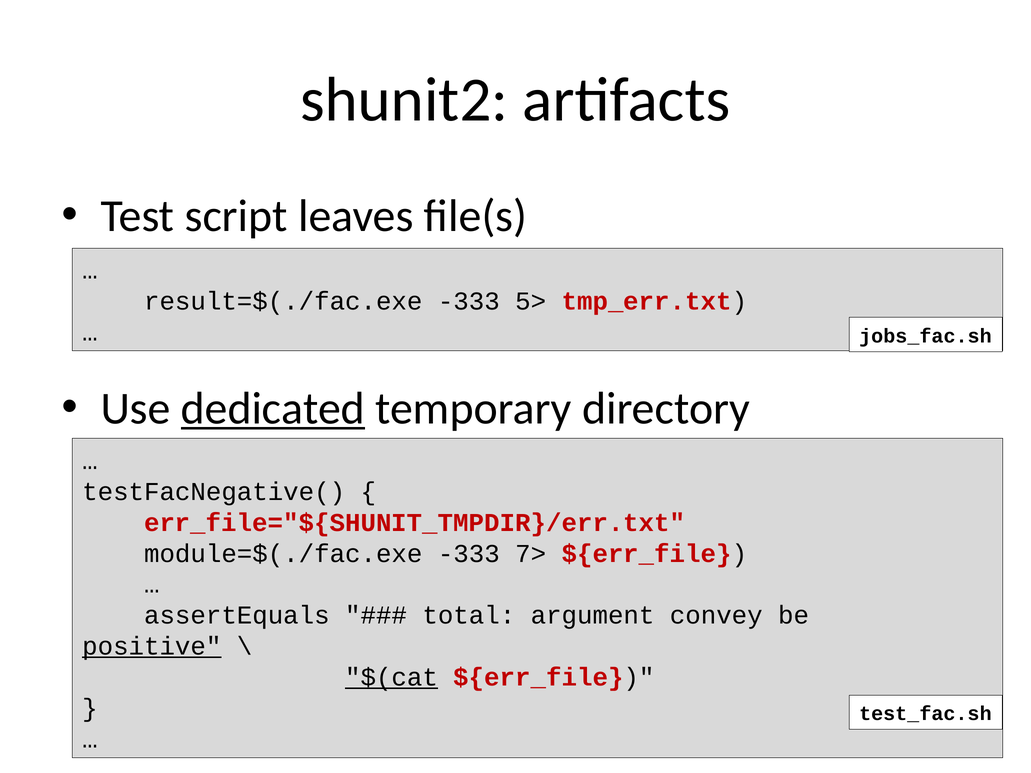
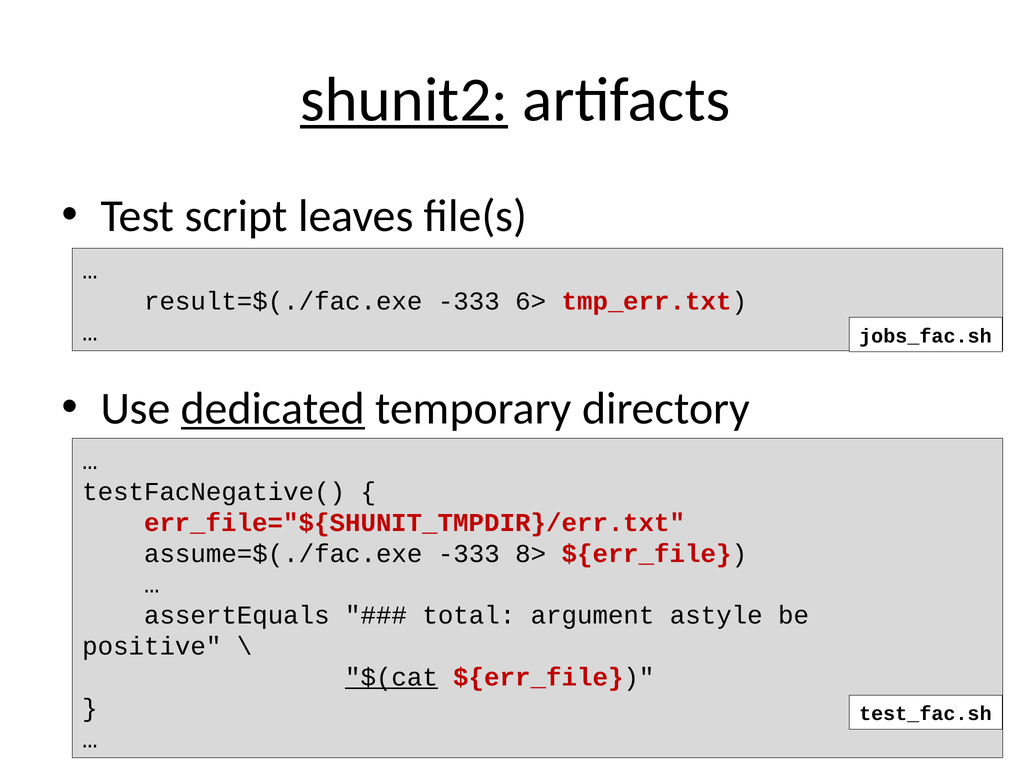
shunit2 underline: none -> present
5>: 5> -> 6>
module=$(./fac.exe: module=$(./fac.exe -> assume=$(./fac.exe
7>: 7> -> 8>
convey: convey -> astyle
positive underline: present -> none
